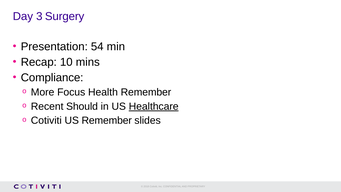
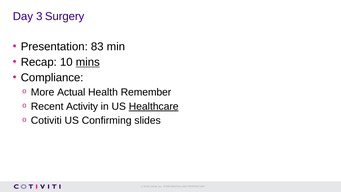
54: 54 -> 83
mins underline: none -> present
Focus: Focus -> Actual
Should: Should -> Activity
US Remember: Remember -> Confirming
